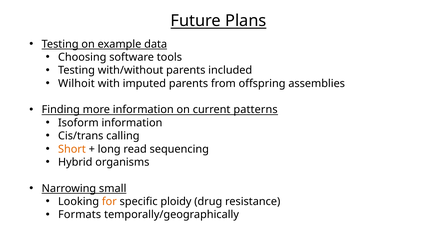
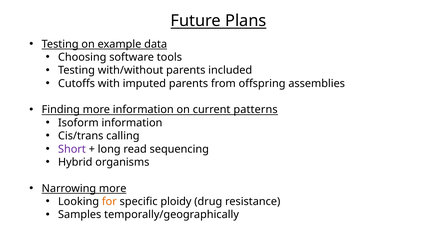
Wilhoit: Wilhoit -> Cutoffs
Short colour: orange -> purple
Narrowing small: small -> more
Formats: Formats -> Samples
